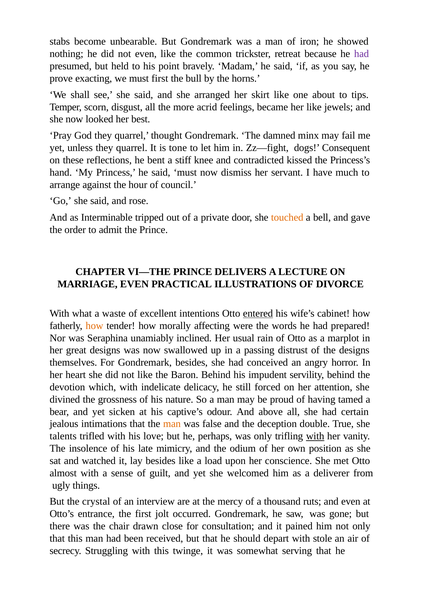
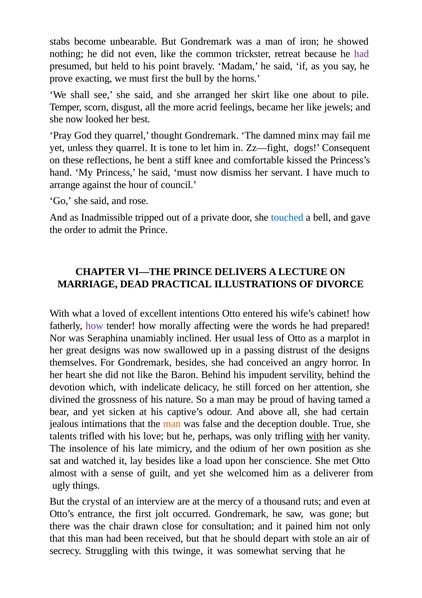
tips: tips -> pile
contradicted: contradicted -> comfortable
Interminable: Interminable -> Inadmissible
touched colour: orange -> blue
MARRIAGE EVEN: EVEN -> DEAD
waste: waste -> loved
entered underline: present -> none
how at (94, 325) colour: orange -> purple
rain: rain -> less
